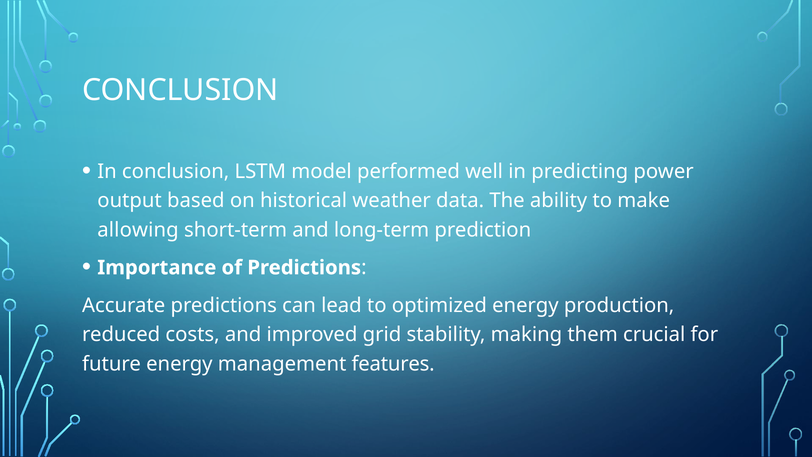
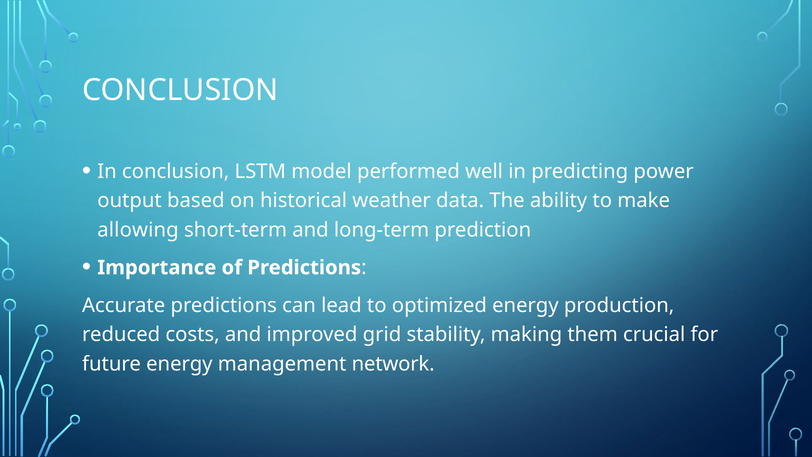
features: features -> network
